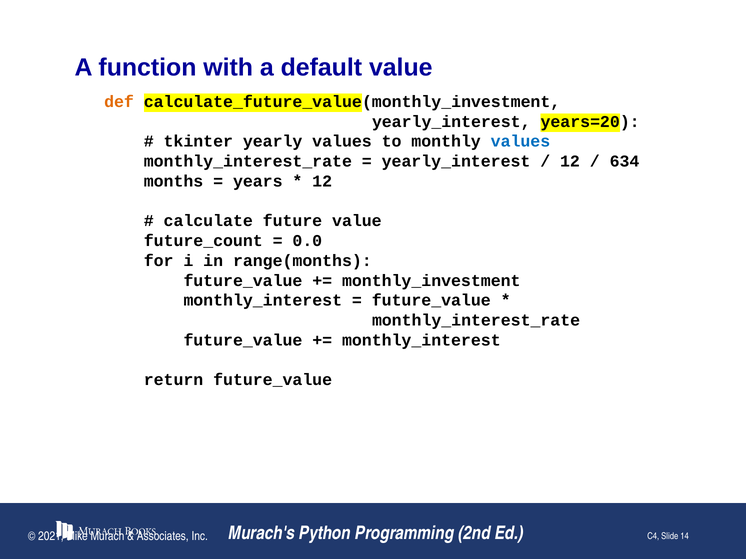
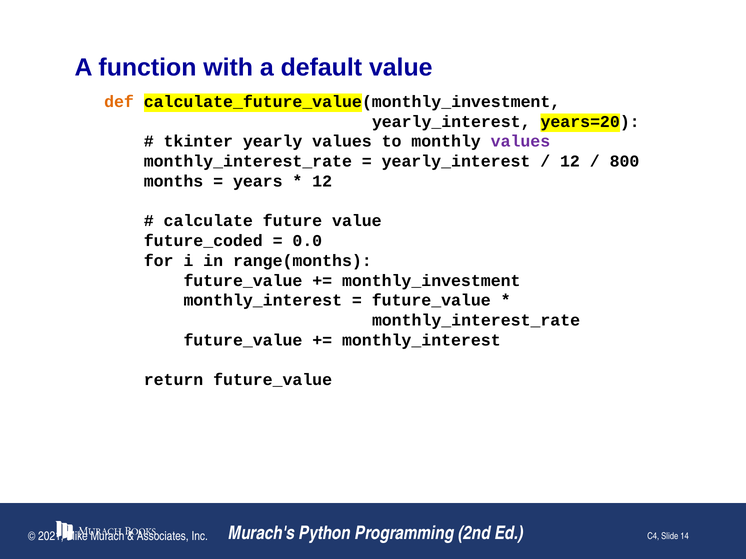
values at (520, 142) colour: blue -> purple
634: 634 -> 800
future_count: future_count -> future_coded
